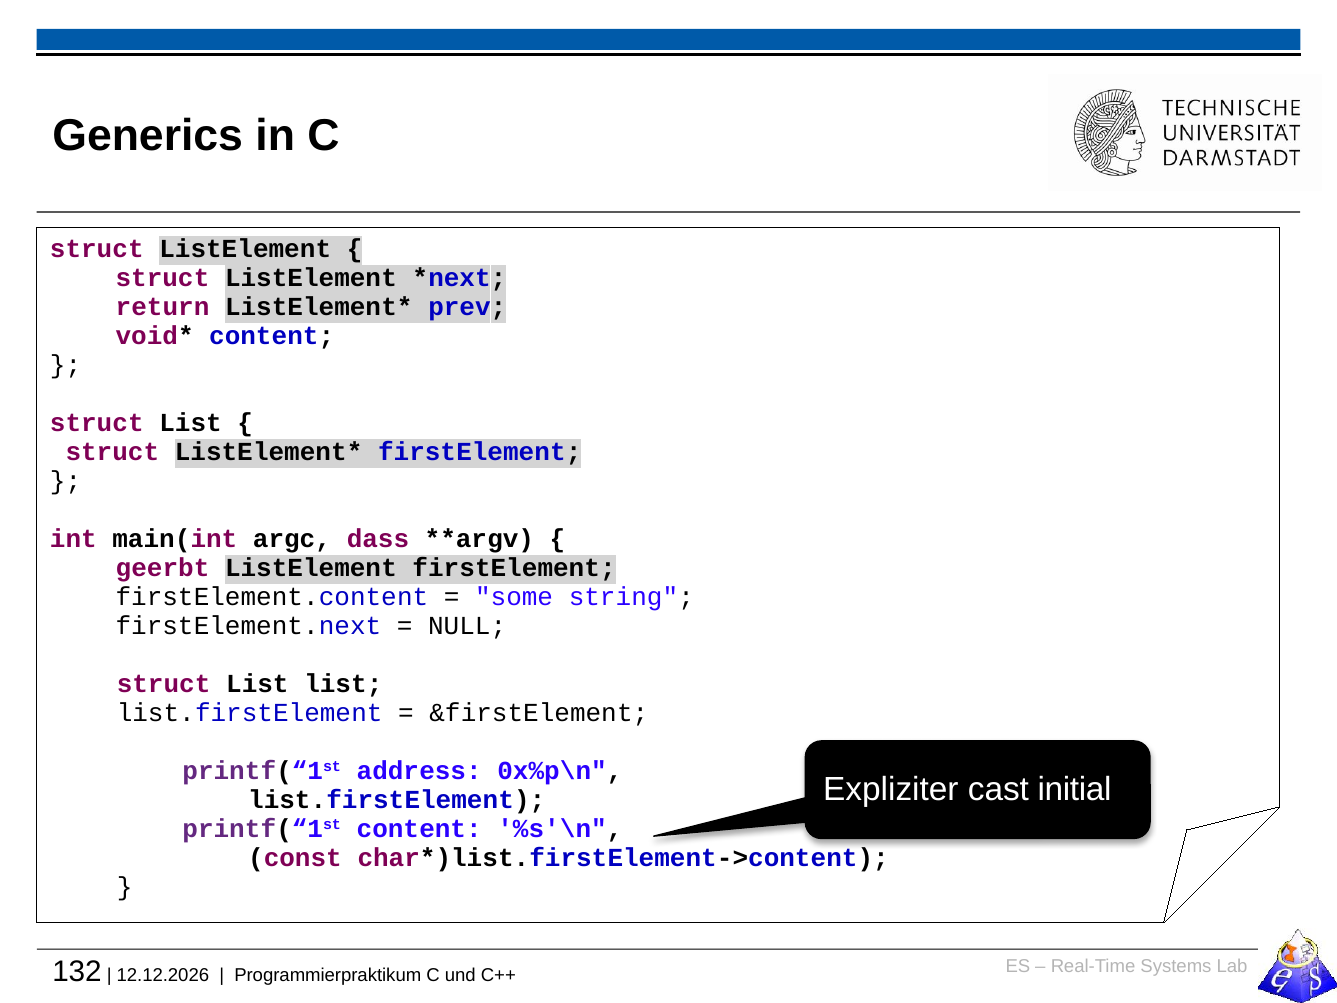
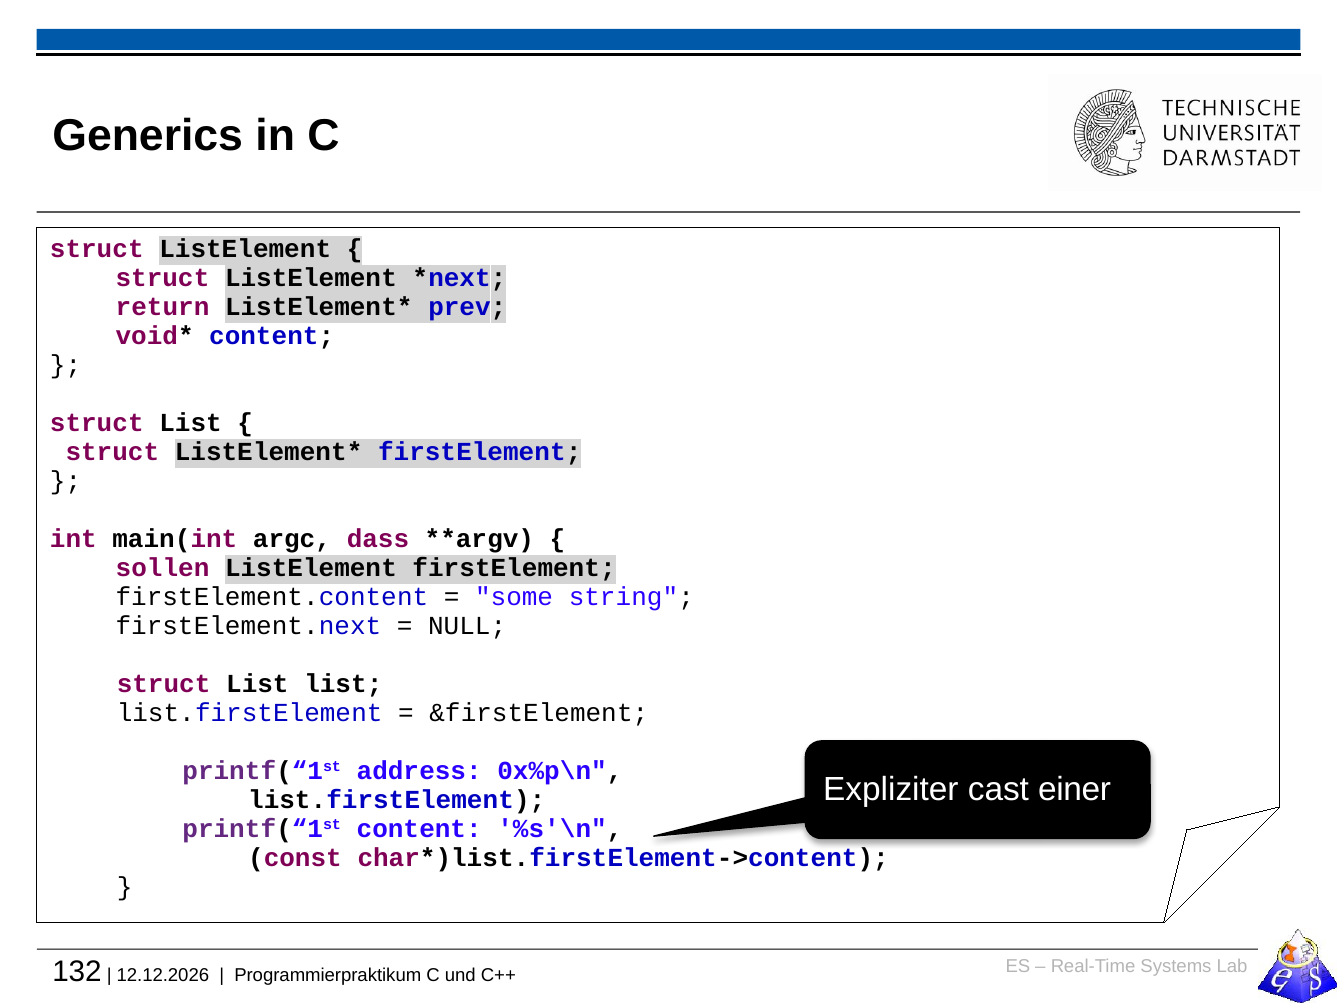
geerbt: geerbt -> sollen
initial: initial -> einer
